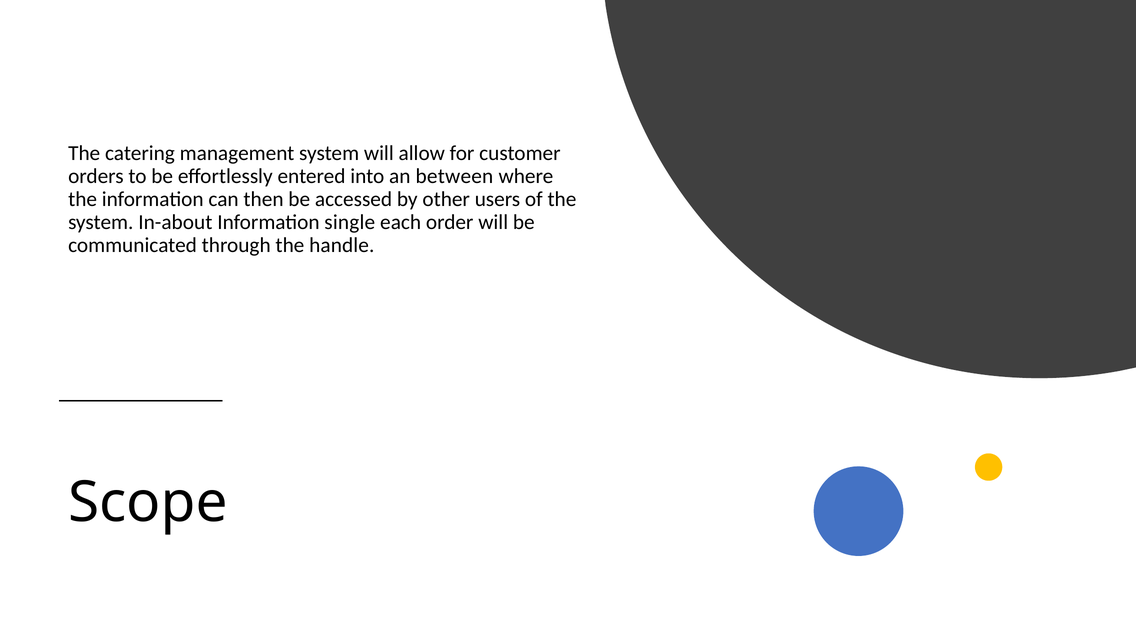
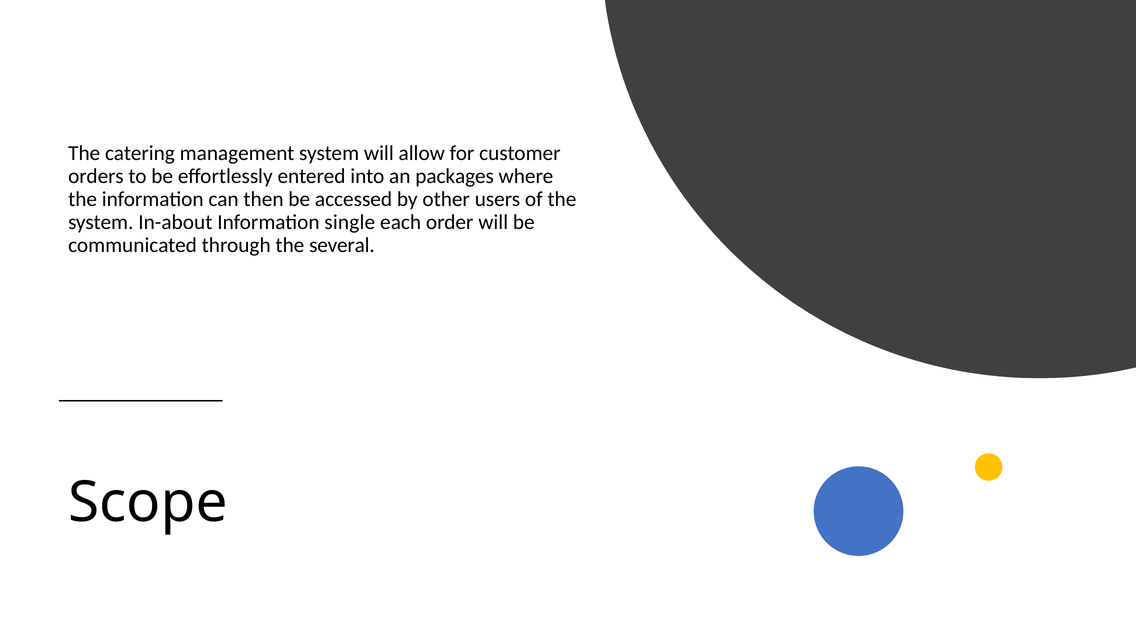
between: between -> packages
handle: handle -> several
